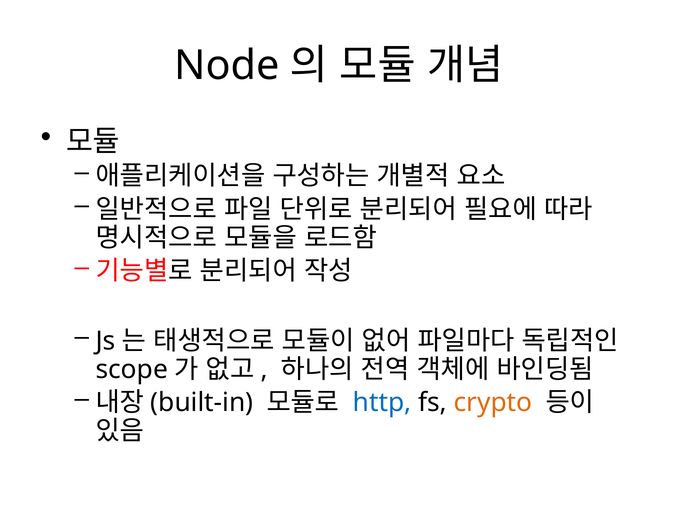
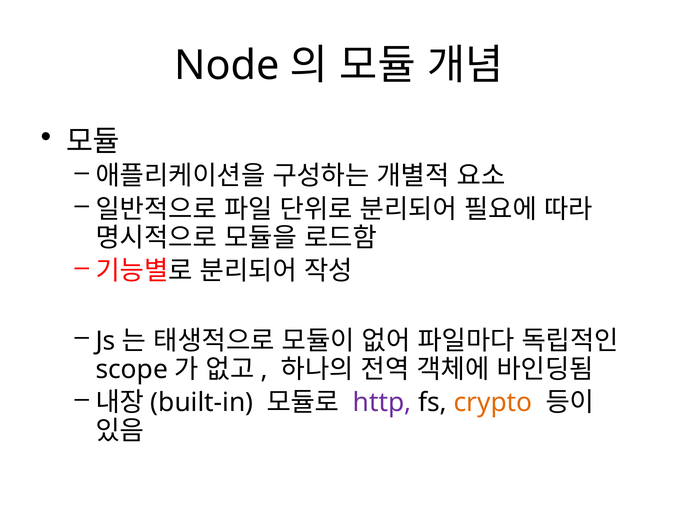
http colour: blue -> purple
